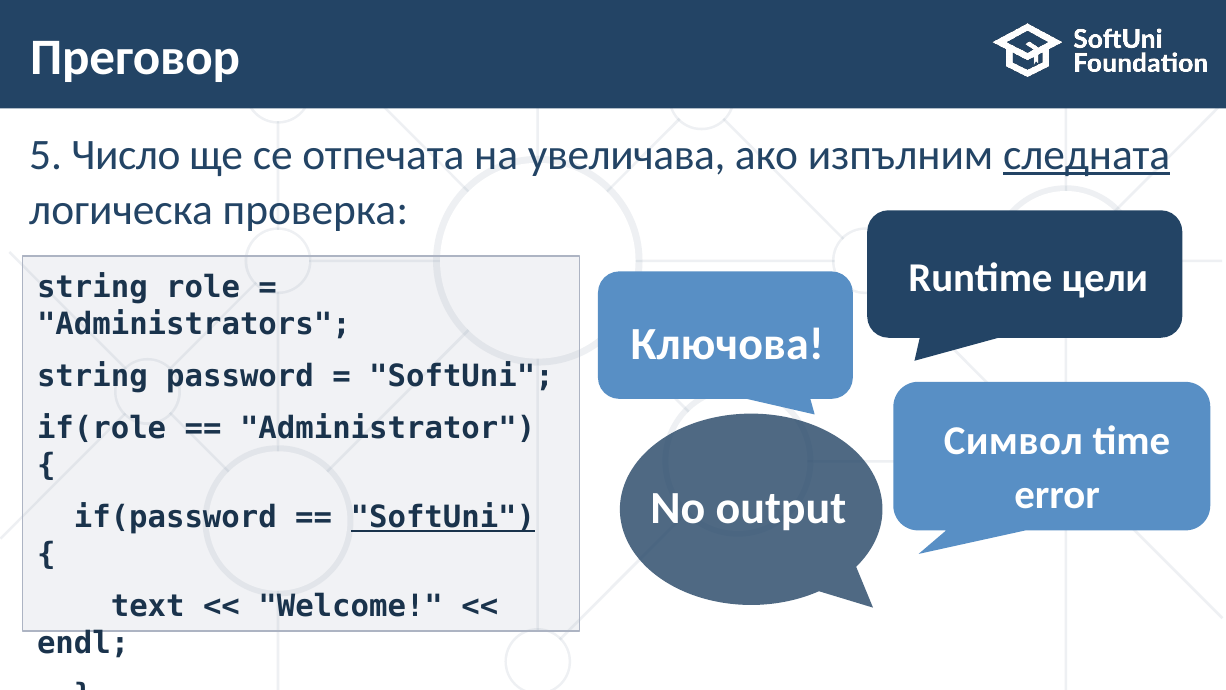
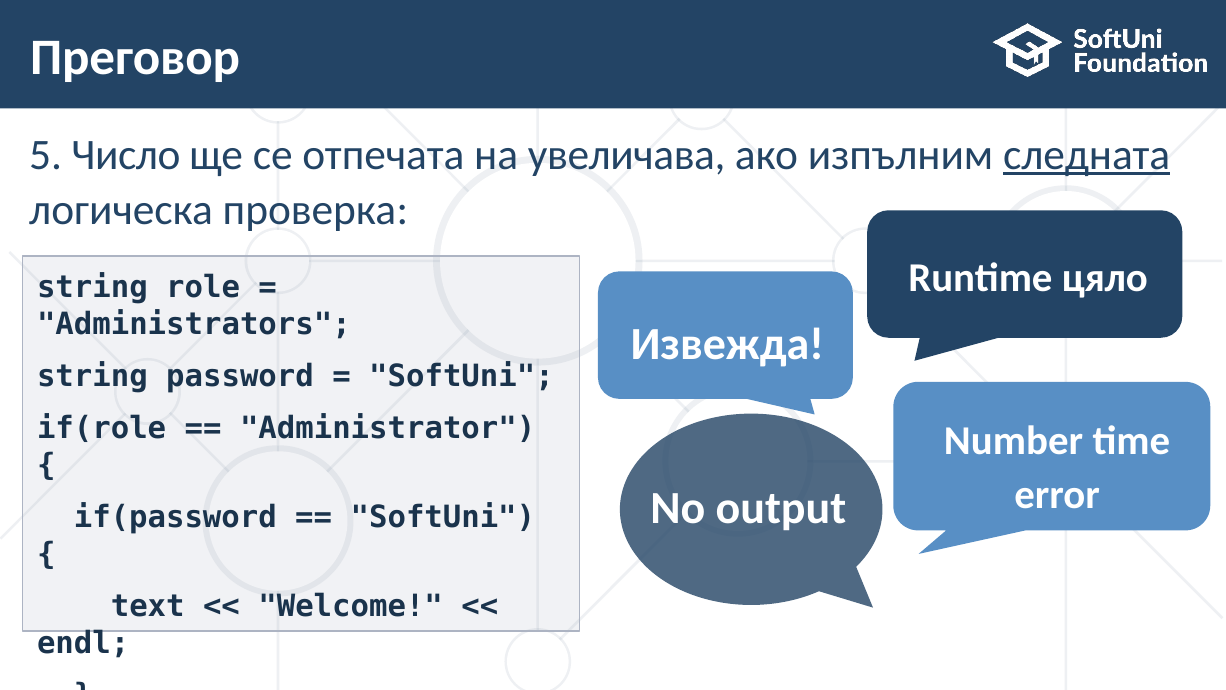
цели: цели -> цяло
Ключова: Ключова -> Извежда
Символ: Символ -> Number
SoftUni at (443, 517) underline: present -> none
